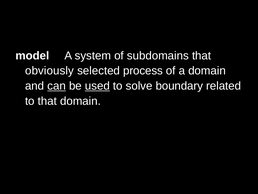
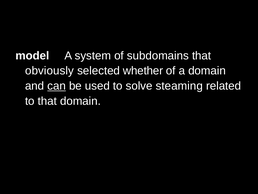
process: process -> whether
used underline: present -> none
boundary: boundary -> steaming
